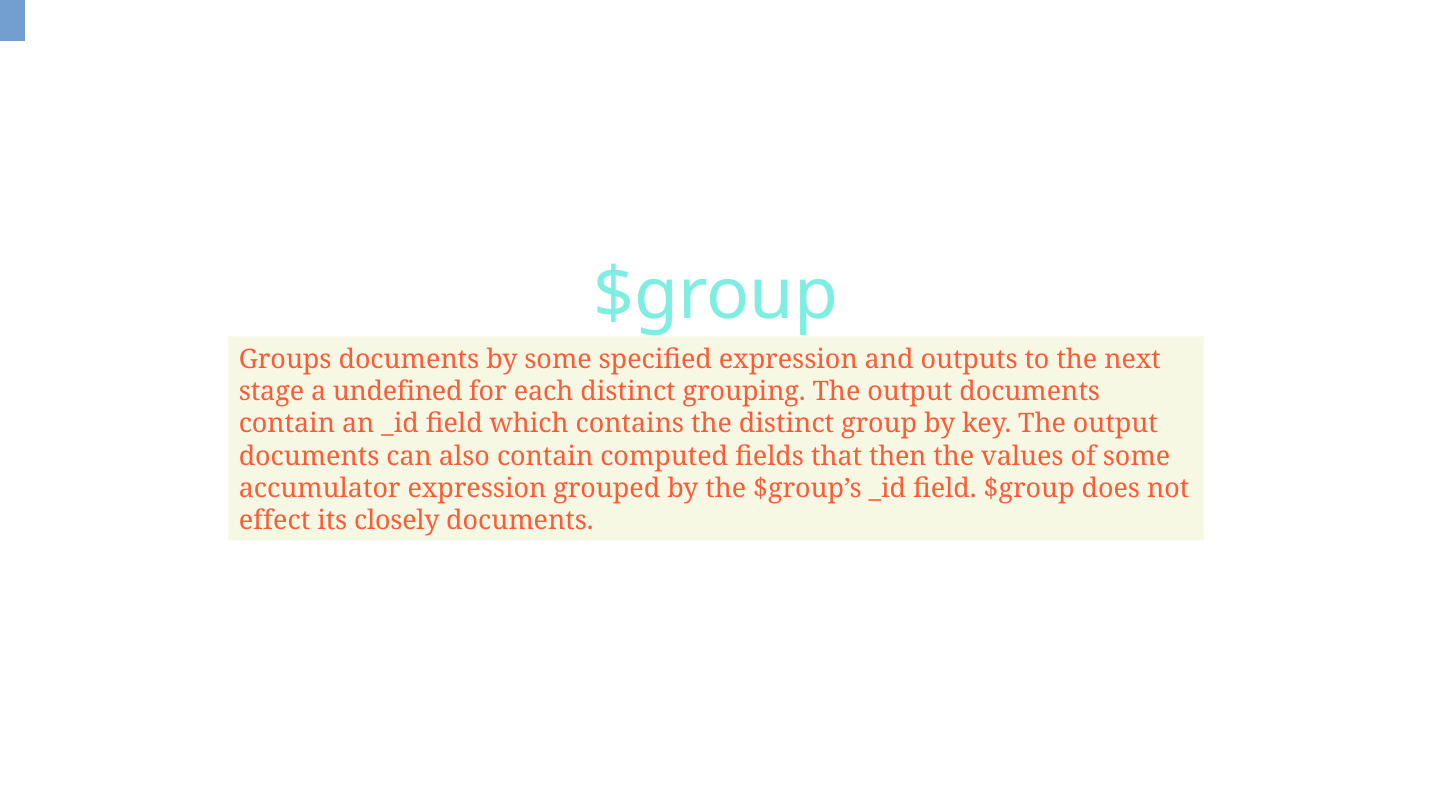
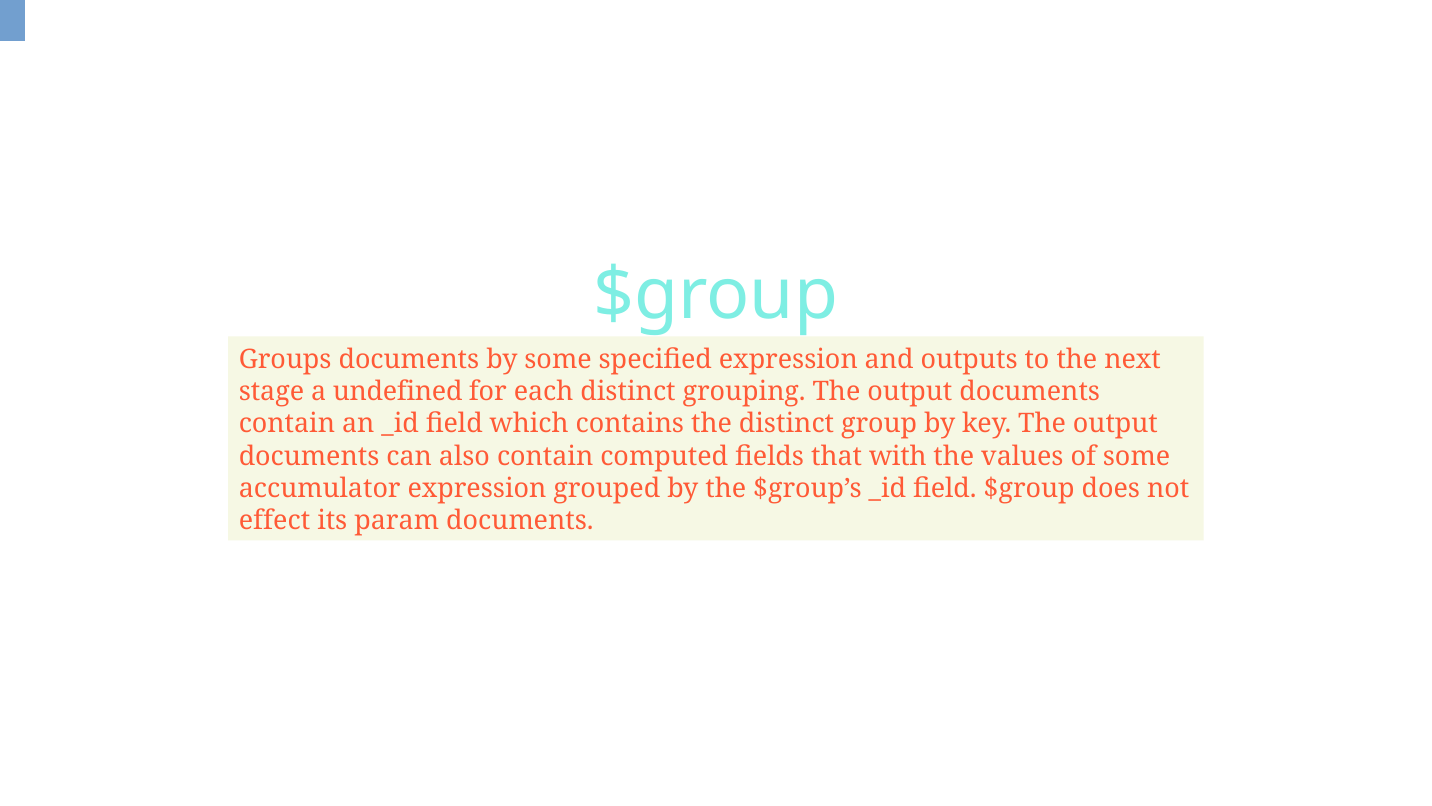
then: then -> with
closely: closely -> param
